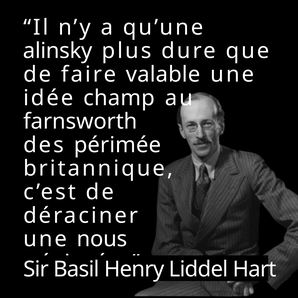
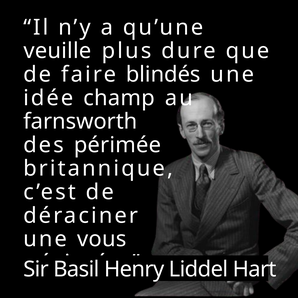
alinsky: alinsky -> veuille
valable: valable -> blindés
nous: nous -> vous
